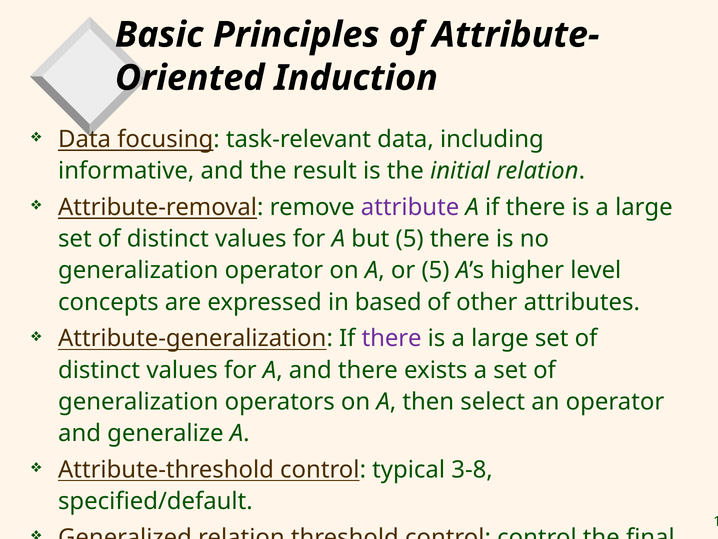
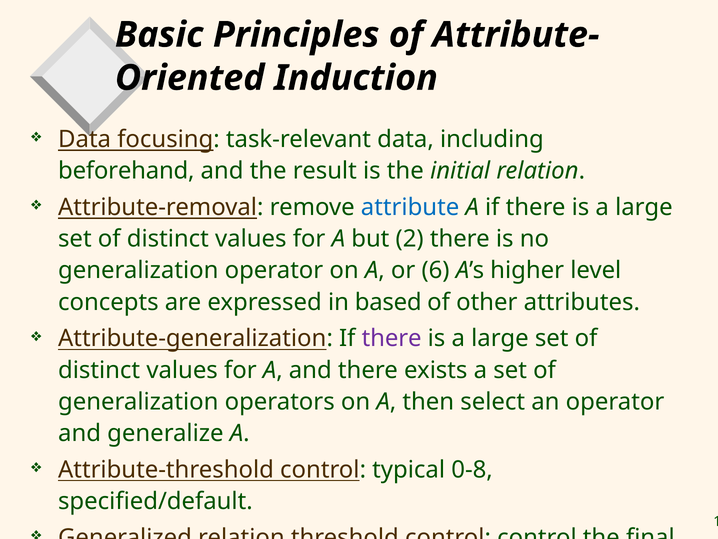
informative: informative -> beforehand
attribute colour: purple -> blue
but 5: 5 -> 2
or 5: 5 -> 6
3-8: 3-8 -> 0-8
